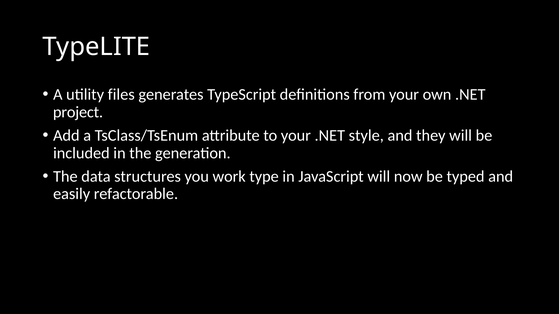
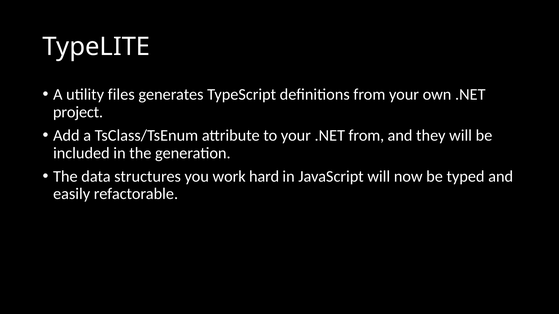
.NET style: style -> from
type: type -> hard
